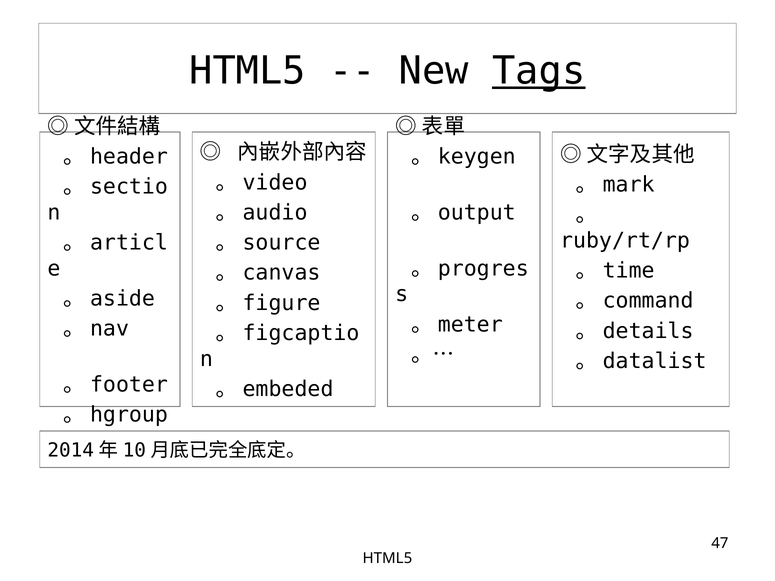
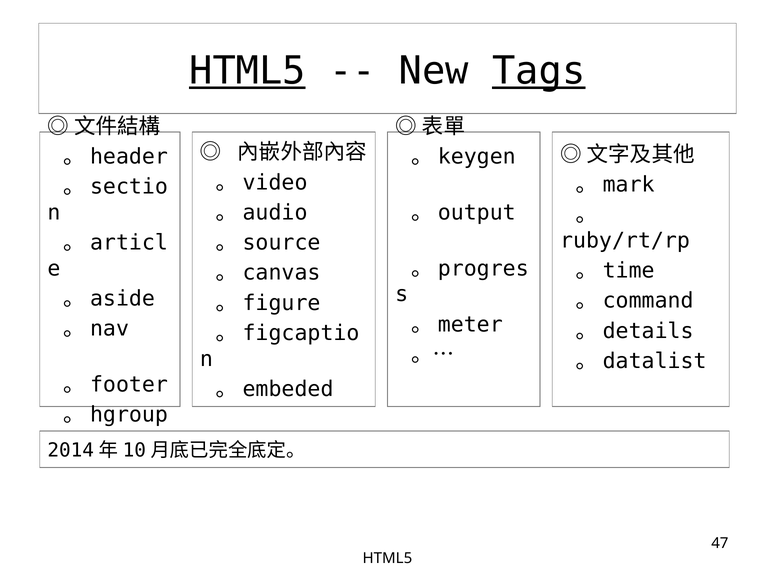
HTML5 at (247, 71) underline: none -> present
